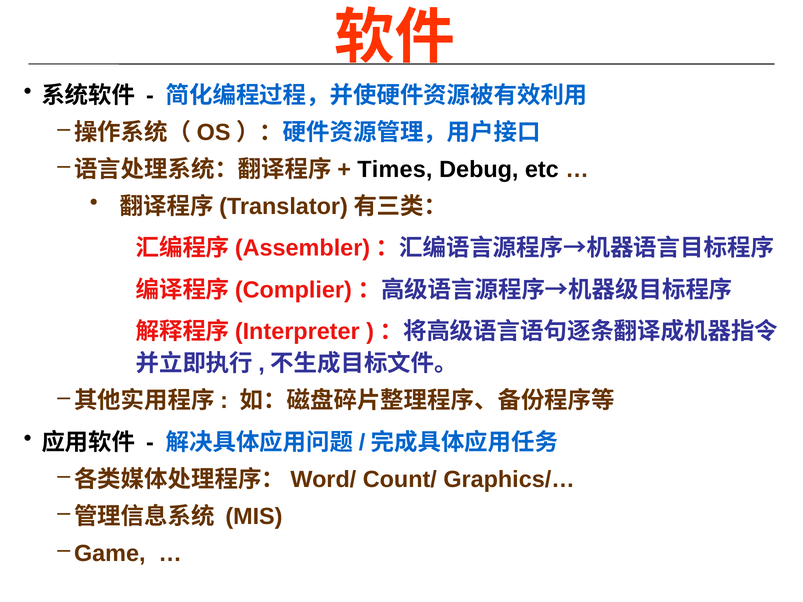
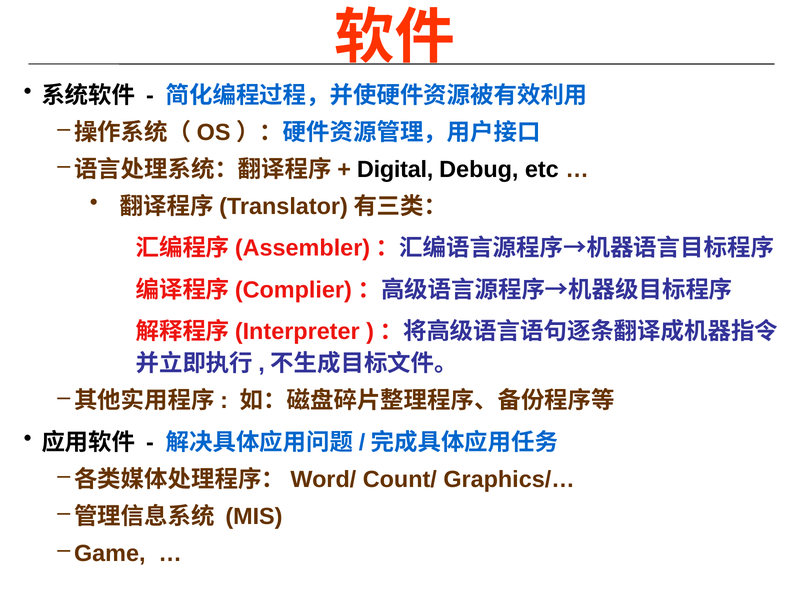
Times: Times -> Digital
